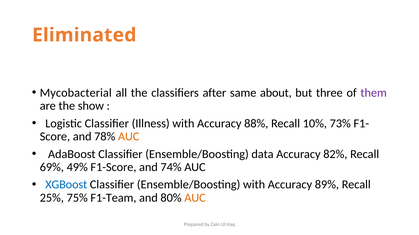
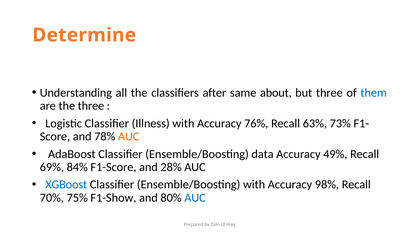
Eliminated: Eliminated -> Determine
Mycobacterial: Mycobacterial -> Understanding
them colour: purple -> blue
the show: show -> three
88%: 88% -> 76%
10%: 10% -> 63%
82%: 82% -> 49%
49%: 49% -> 84%
74%: 74% -> 28%
89%: 89% -> 98%
25%: 25% -> 70%
F1-Team: F1-Team -> F1-Show
AUC at (195, 198) colour: orange -> blue
